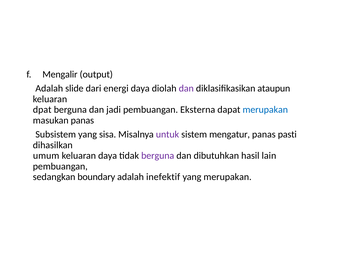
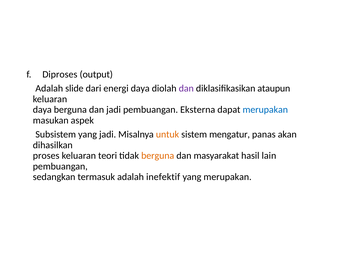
Mengalir: Mengalir -> Diproses
dpat at (42, 110): dpat -> daya
masukan panas: panas -> aspek
yang sisa: sisa -> jadi
untuk colour: purple -> orange
pasti: pasti -> akan
umum: umum -> proses
keluaran daya: daya -> teori
berguna at (158, 156) colour: purple -> orange
dibutuhkan: dibutuhkan -> masyarakat
boundary: boundary -> termasuk
